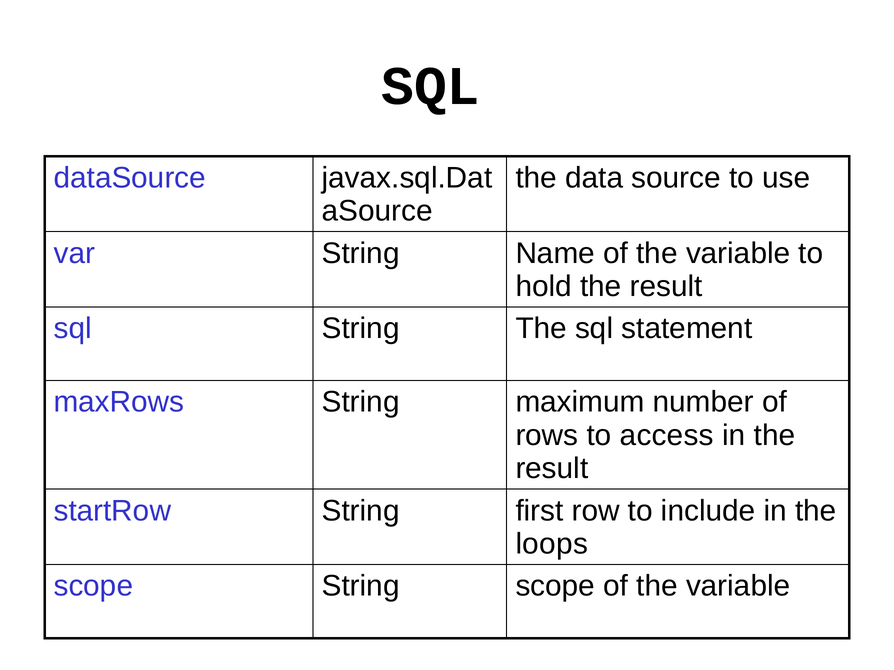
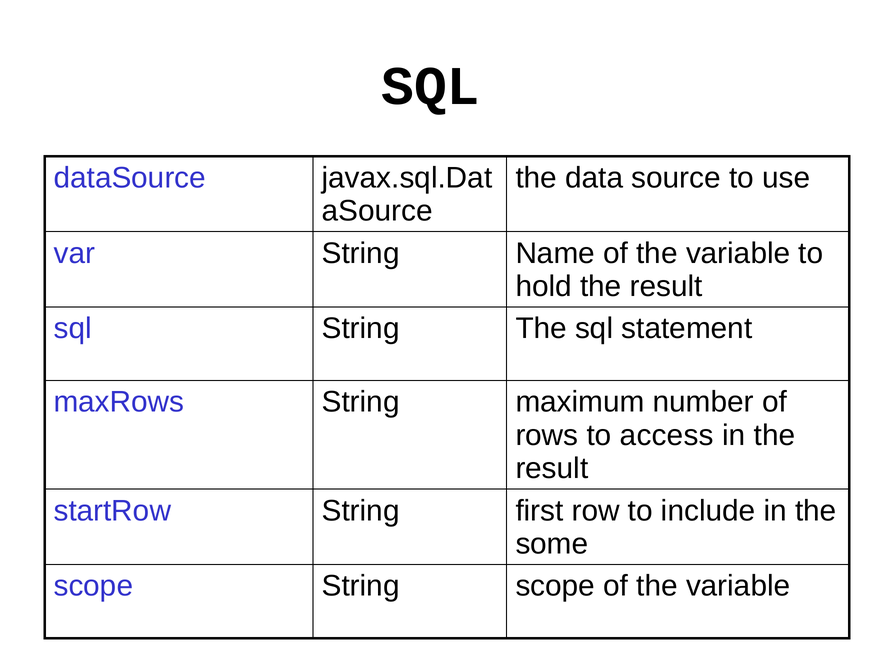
loops: loops -> some
